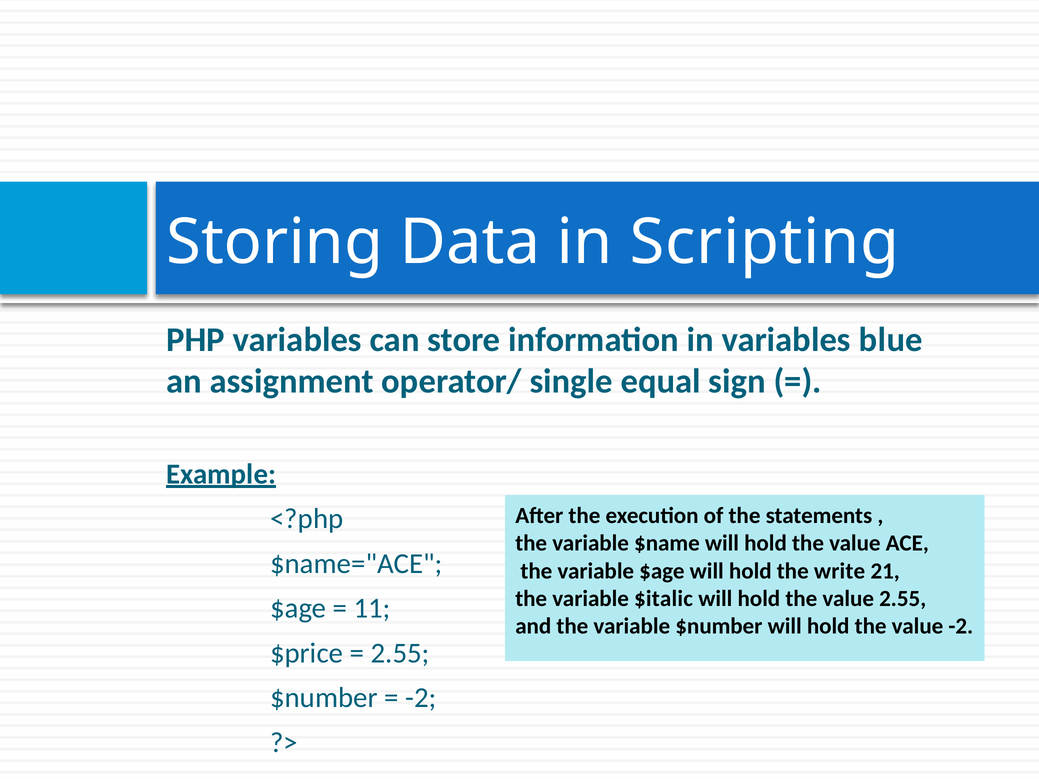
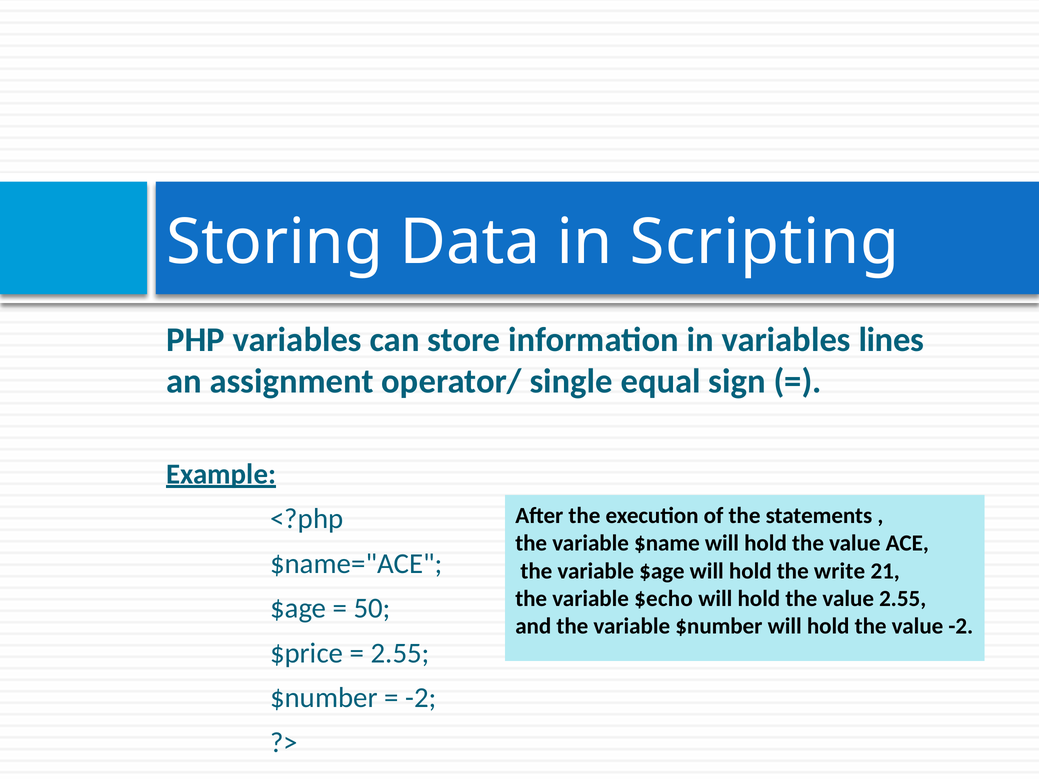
blue: blue -> lines
$italic: $italic -> $echo
11: 11 -> 50
